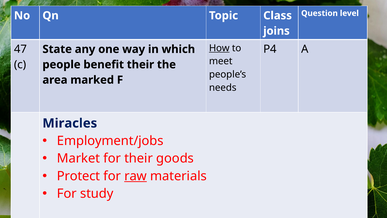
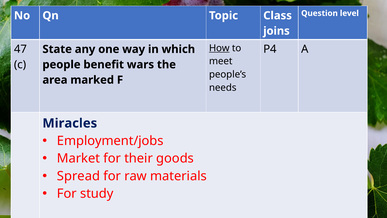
benefit their: their -> wars
Protect: Protect -> Spread
raw underline: present -> none
